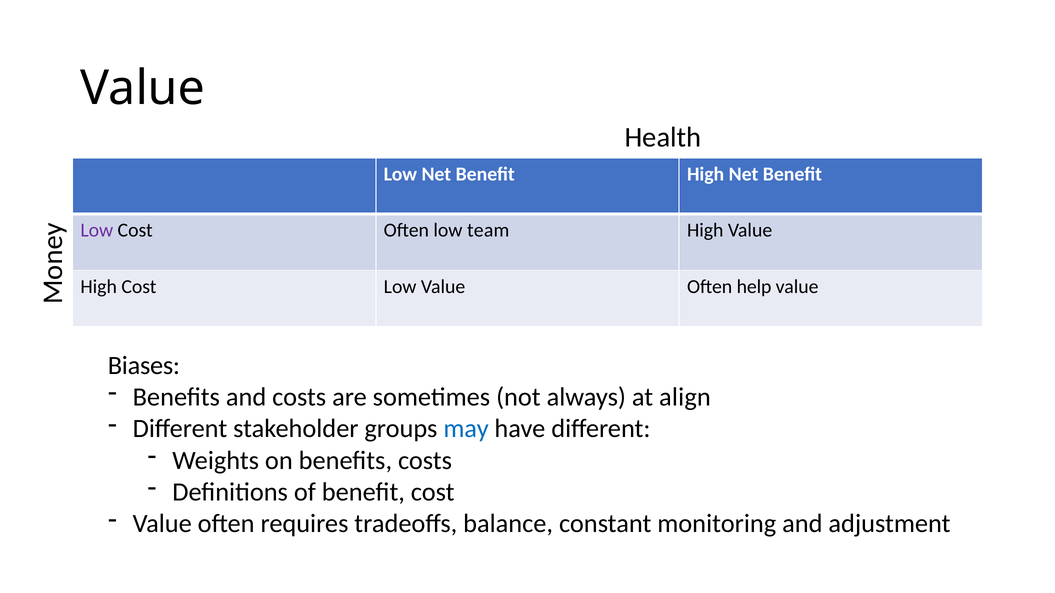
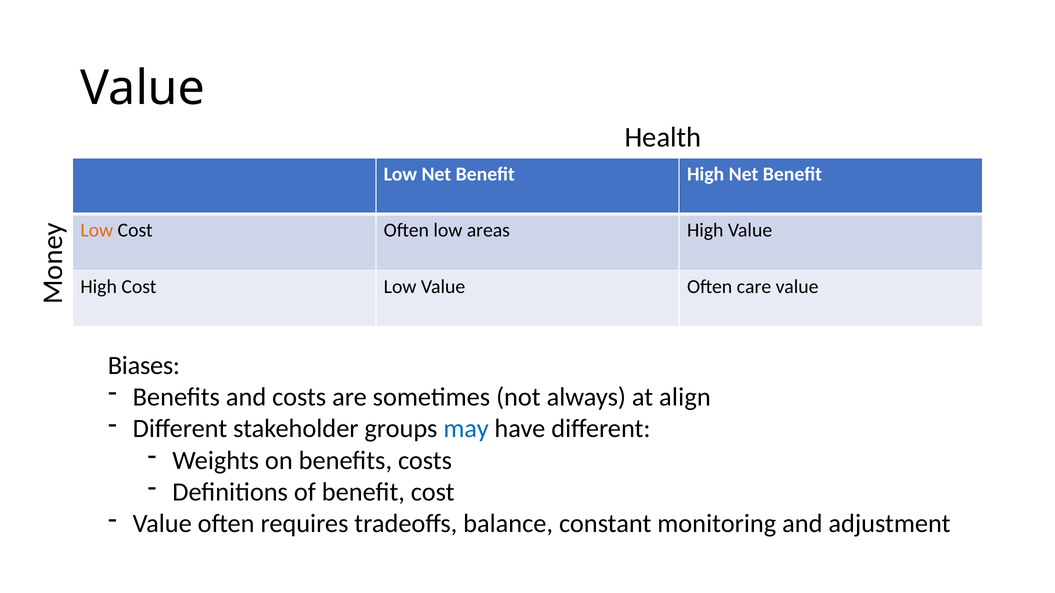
Low at (97, 230) colour: purple -> orange
team: team -> areas
help: help -> care
